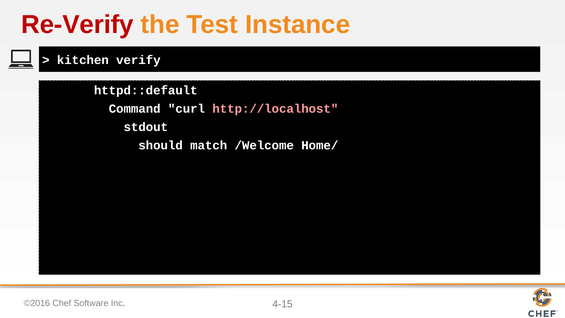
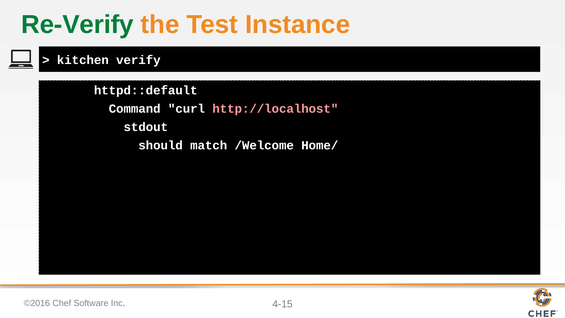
Re-Verify colour: red -> green
